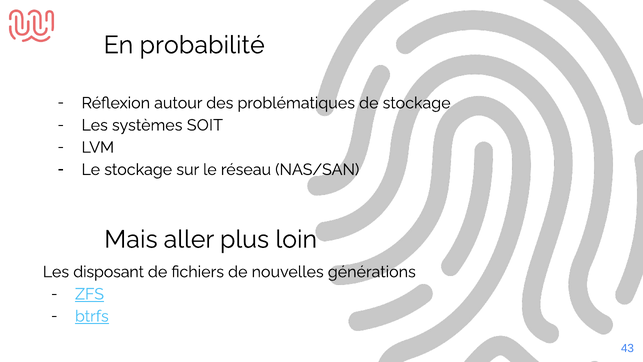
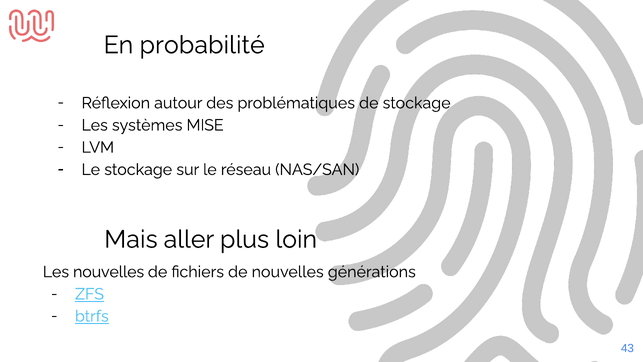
SOIT: SOIT -> MISE
Les disposant: disposant -> nouvelles
